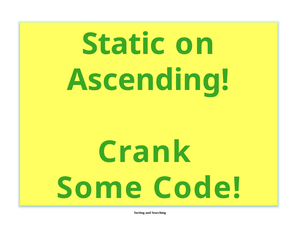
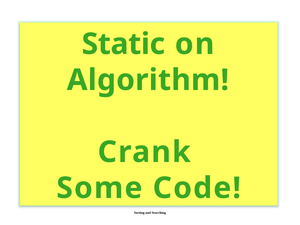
Ascending: Ascending -> Algorithm
